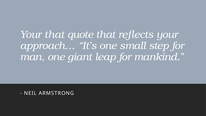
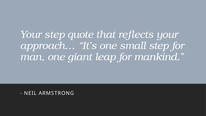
Your that: that -> step
